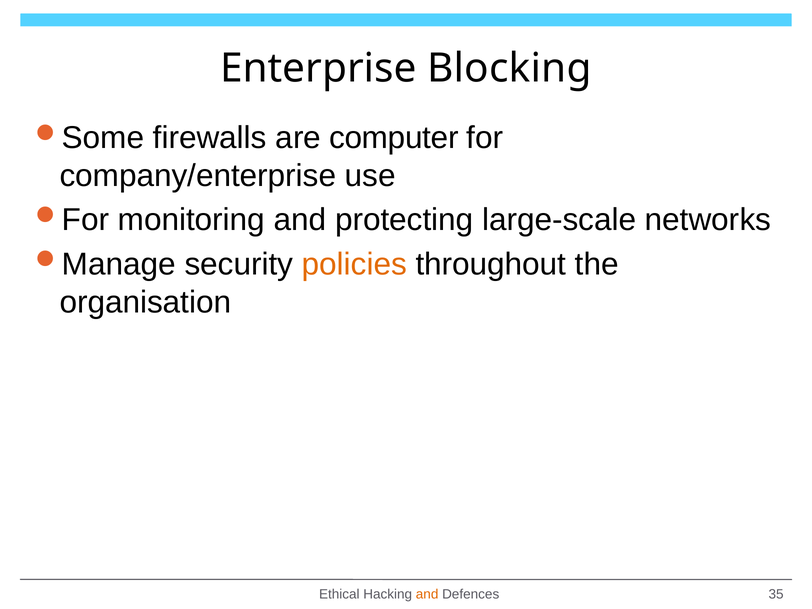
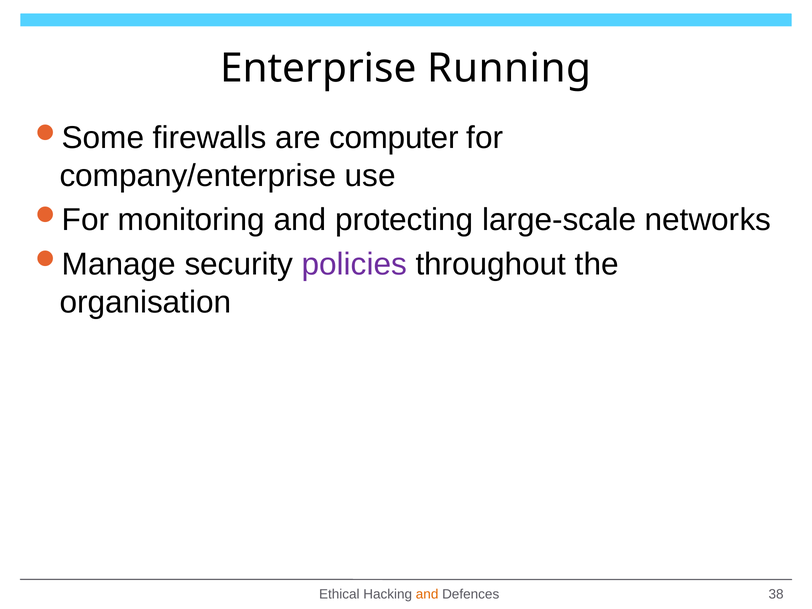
Blocking: Blocking -> Running
policies colour: orange -> purple
35: 35 -> 38
